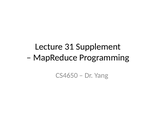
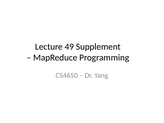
31: 31 -> 49
